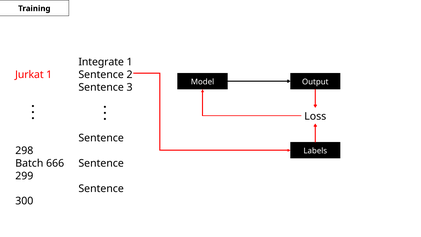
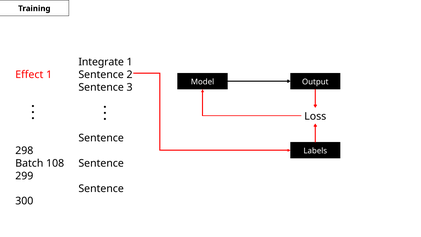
Jurkat: Jurkat -> Effect
666: 666 -> 108
